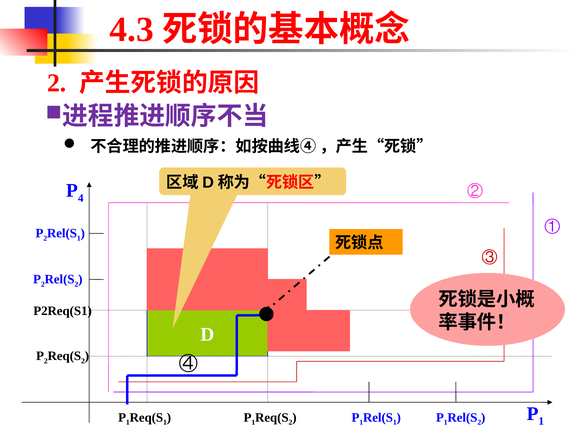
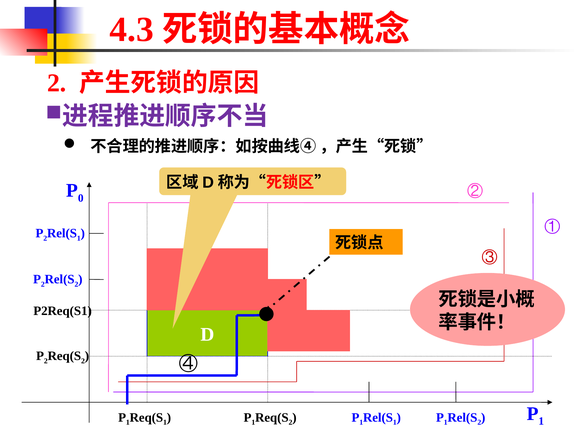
4: 4 -> 0
